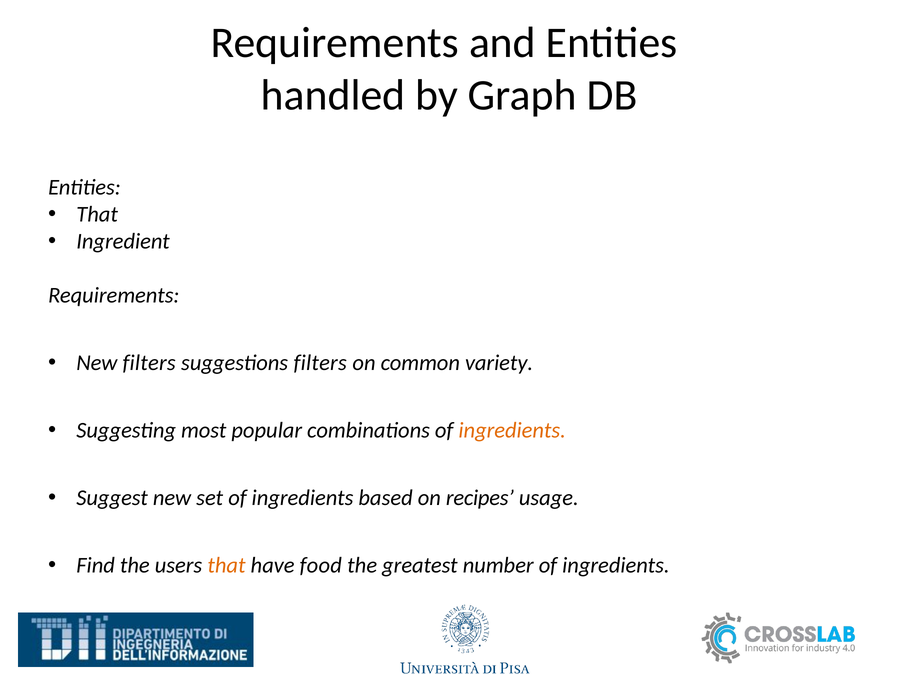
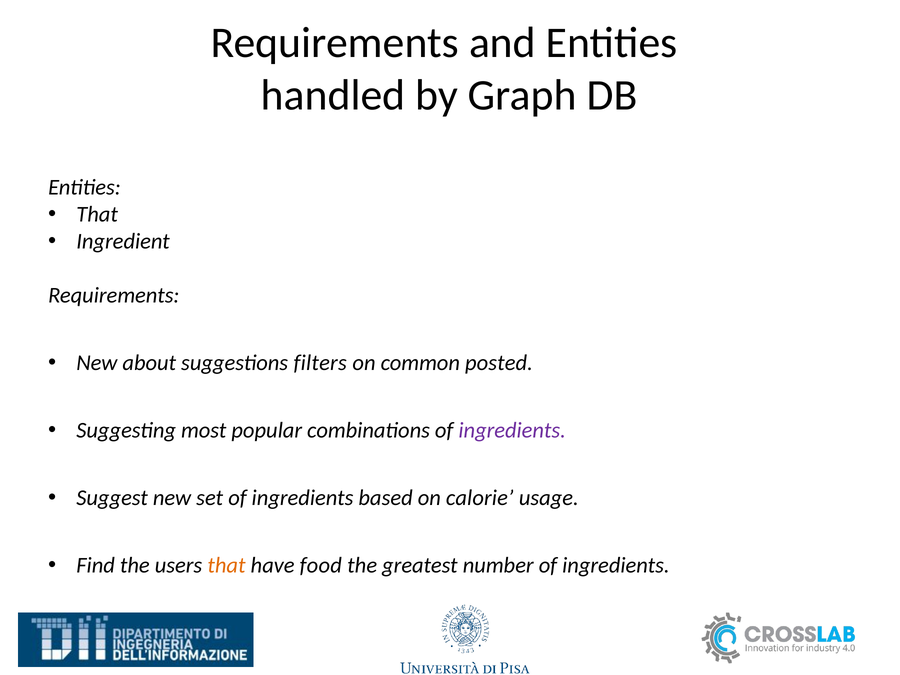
New filters: filters -> about
variety: variety -> posted
ingredients at (512, 430) colour: orange -> purple
recipes: recipes -> calorie
